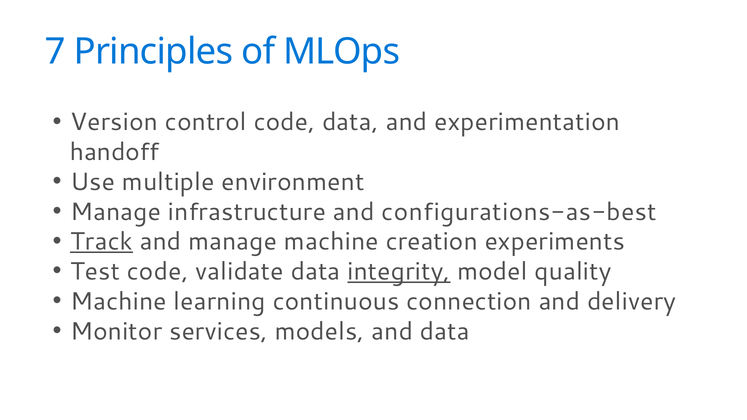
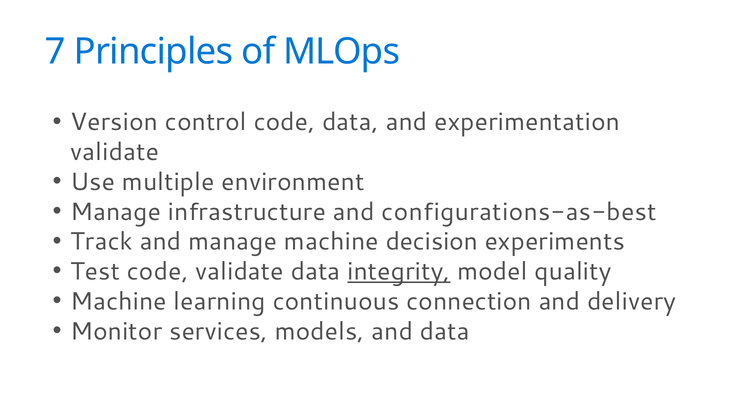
handoff at (115, 152): handoff -> validate
Track underline: present -> none
creation: creation -> decision
